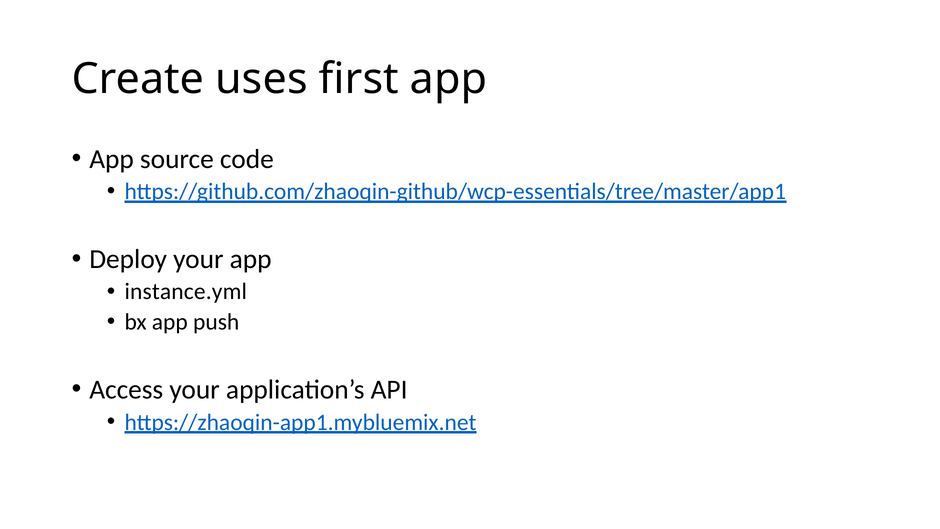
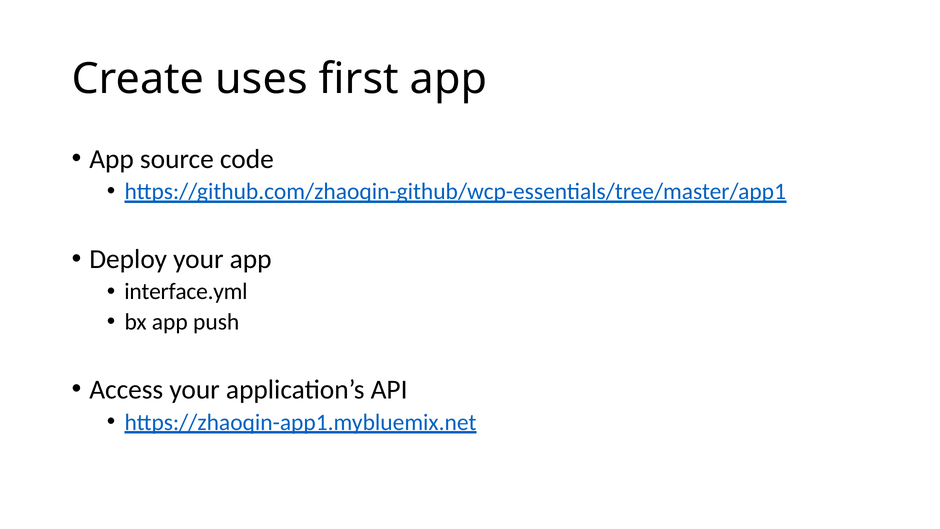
instance.yml: instance.yml -> interface.yml
